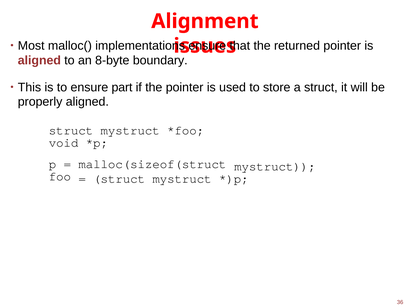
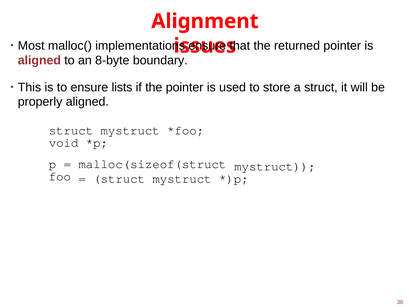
part: part -> lists
